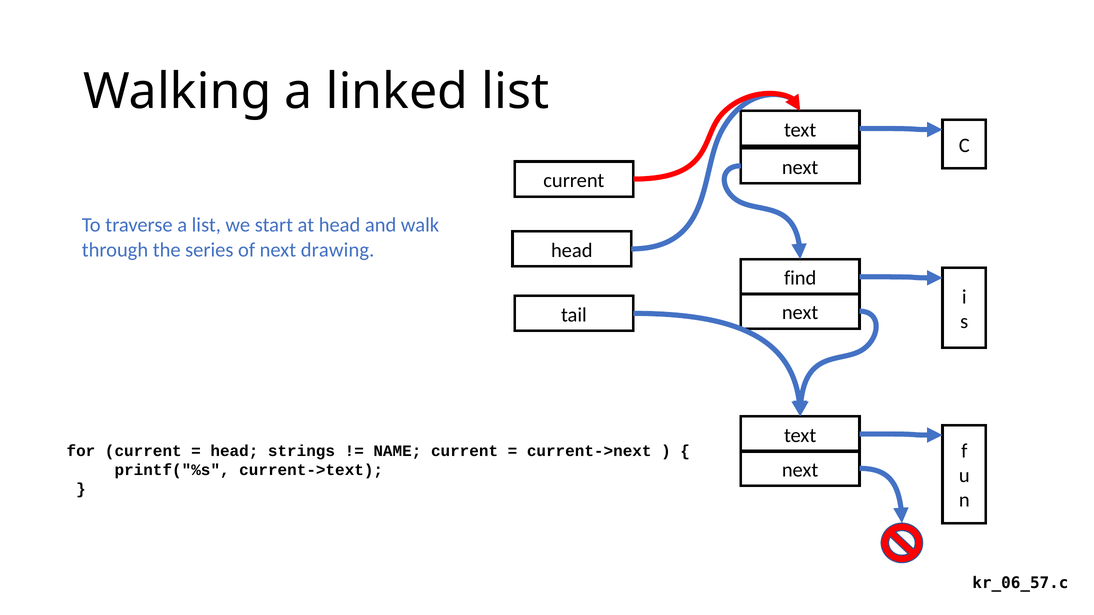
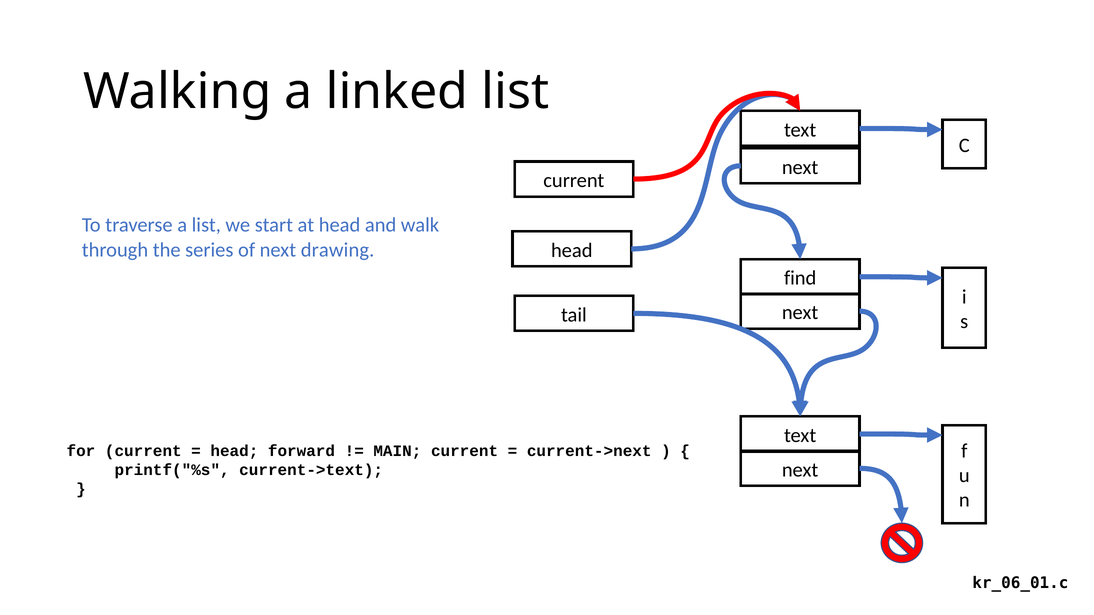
strings: strings -> forward
NAME: NAME -> MAIN
kr_06_57.c: kr_06_57.c -> kr_06_01.c
